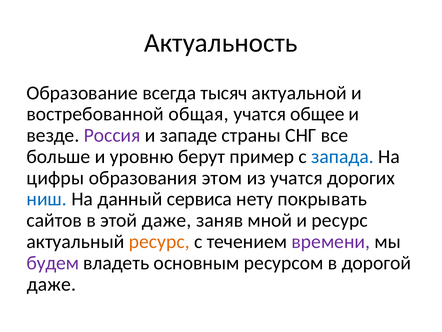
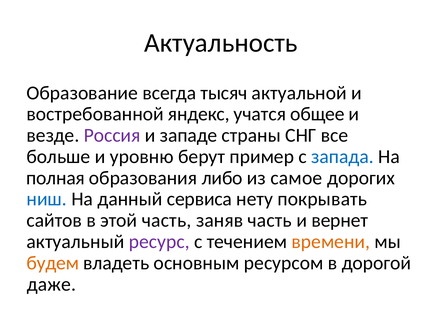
общая: общая -> яндекс
цифры: цифры -> полная
этом: этом -> либо
из учатся: учатся -> самое
этой даже: даже -> часть
заняв мной: мной -> часть
и ресурс: ресурс -> вернет
ресурс at (159, 241) colour: orange -> purple
времени colour: purple -> orange
будем colour: purple -> orange
